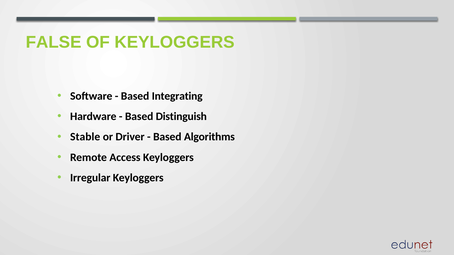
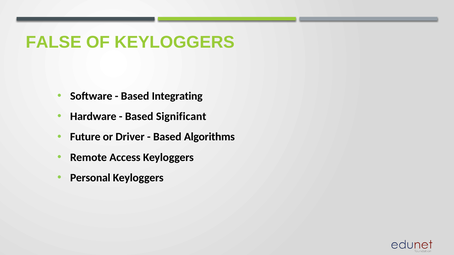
Distinguish: Distinguish -> Significant
Stable: Stable -> Future
Irregular: Irregular -> Personal
